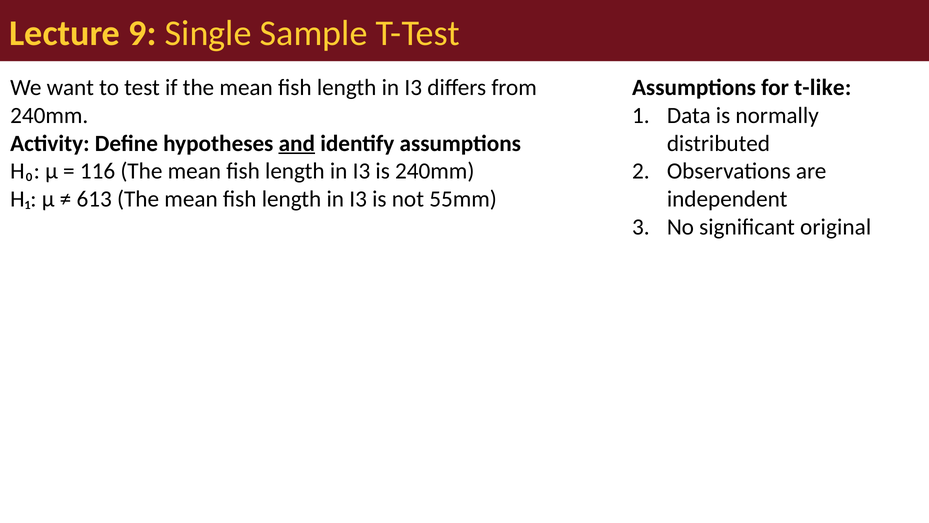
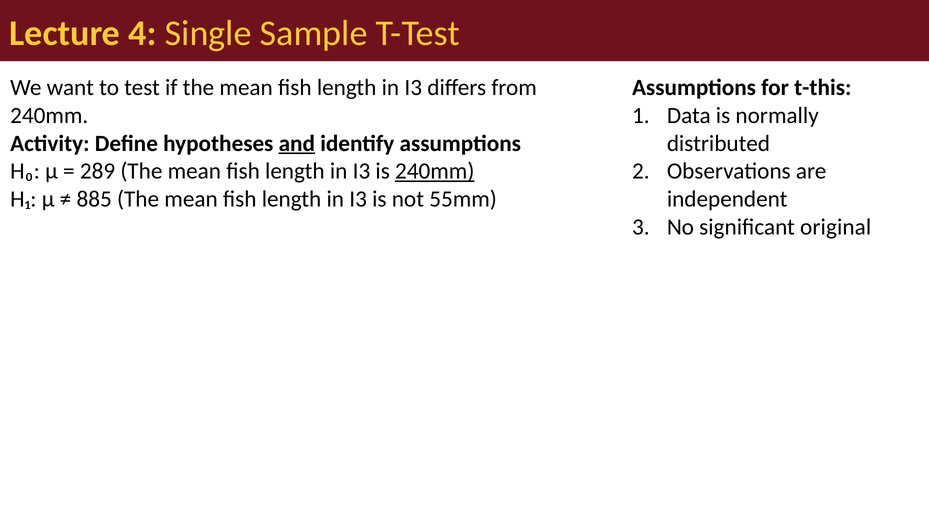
9: 9 -> 4
t-like: t-like -> t-this
116: 116 -> 289
240mm at (435, 171) underline: none -> present
613: 613 -> 885
